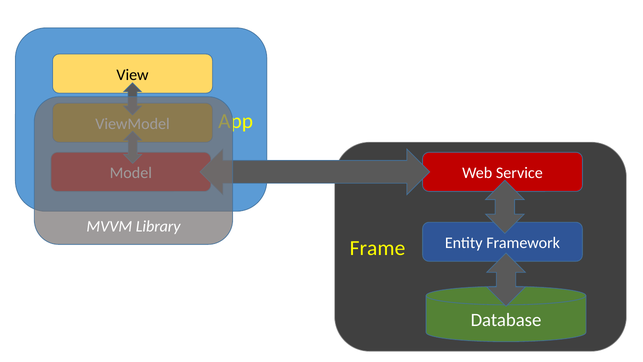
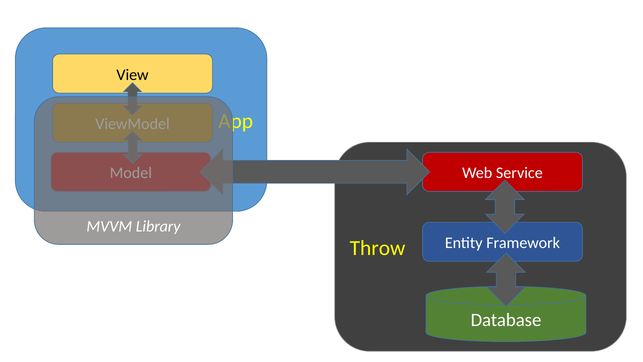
Frame: Frame -> Throw
